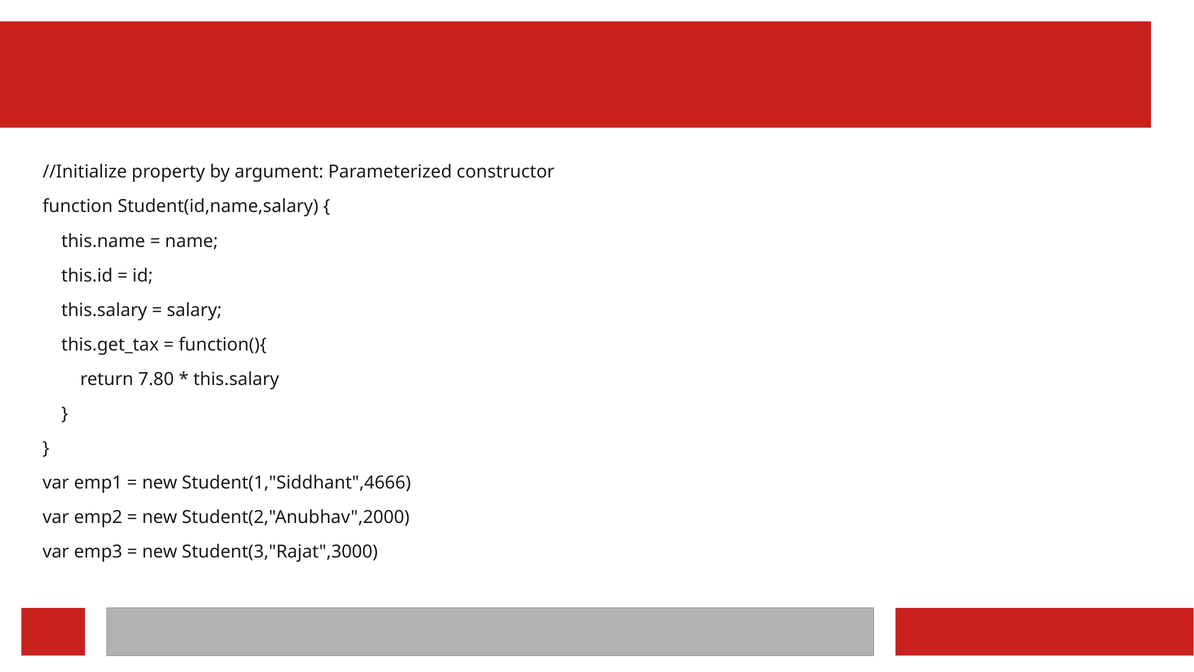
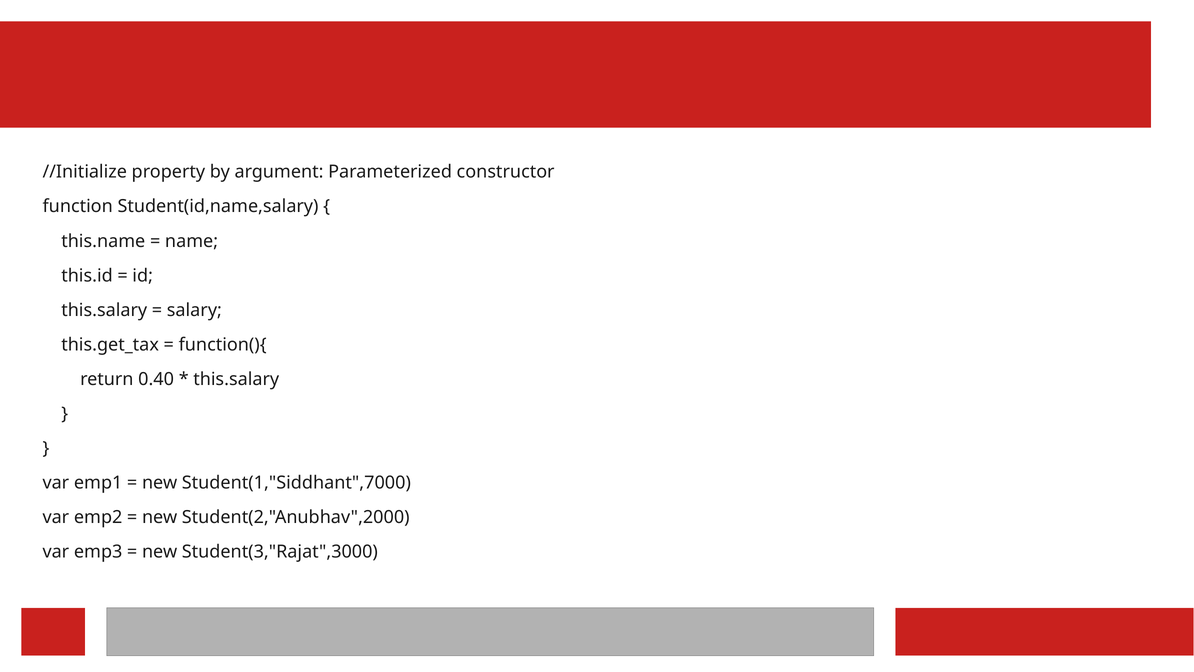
7.80: 7.80 -> 0.40
Student(1,"Siddhant",4666: Student(1,"Siddhant",4666 -> Student(1,"Siddhant",7000
